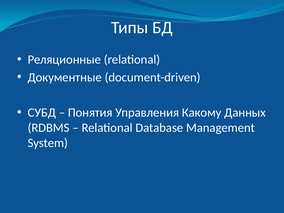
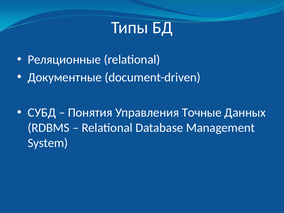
Какому: Какому -> Точные
